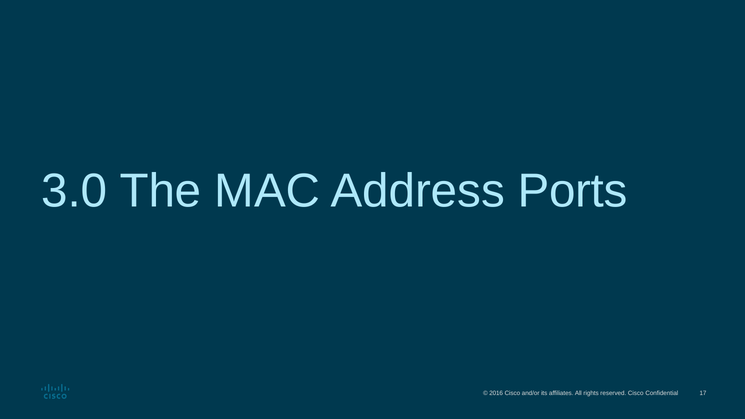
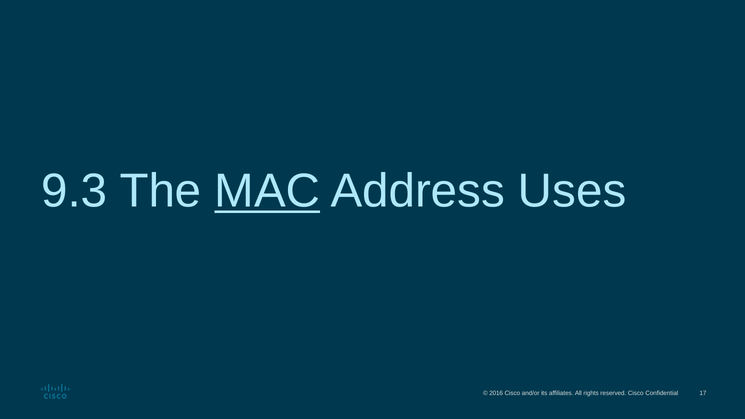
3.0: 3.0 -> 9.3
MAC underline: none -> present
Ports: Ports -> Uses
